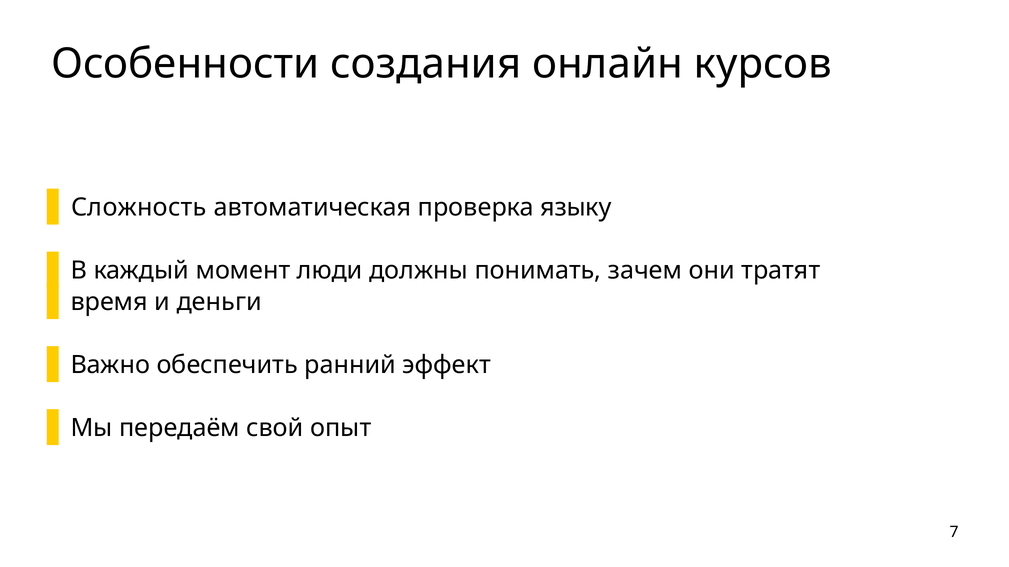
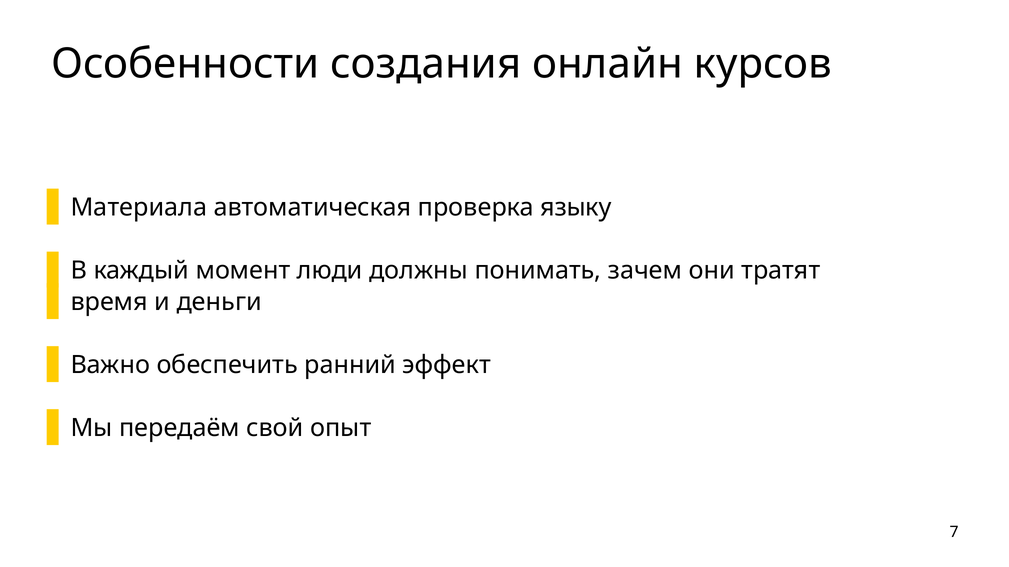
Сложность: Сложность -> Материала
